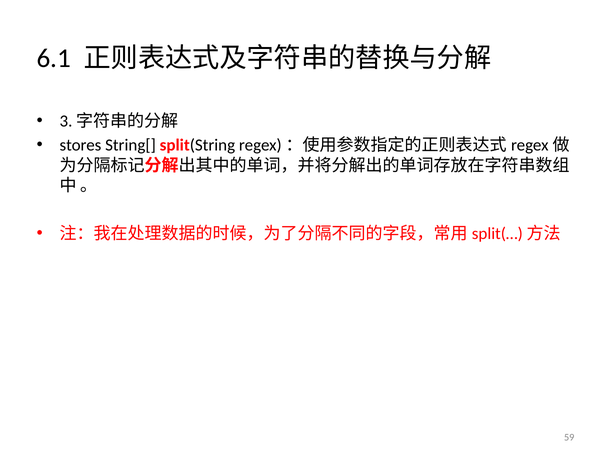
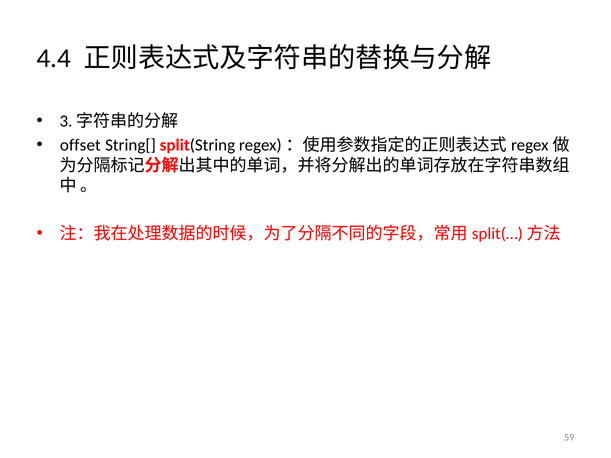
6.1: 6.1 -> 4.4
stores: stores -> offset
